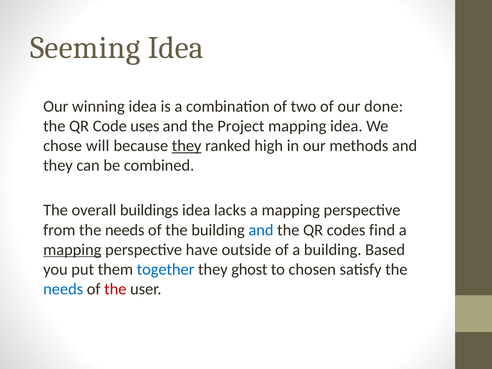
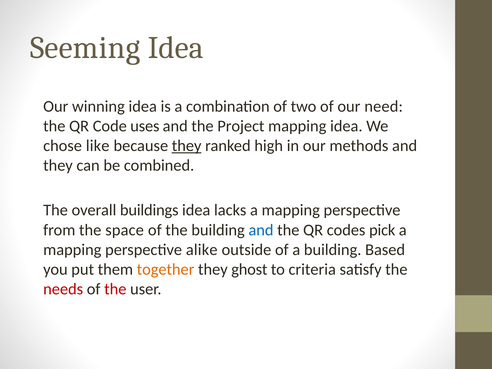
done: done -> need
will: will -> like
from the needs: needs -> space
find: find -> pick
mapping at (72, 250) underline: present -> none
have: have -> alike
together colour: blue -> orange
chosen: chosen -> criteria
needs at (63, 289) colour: blue -> red
